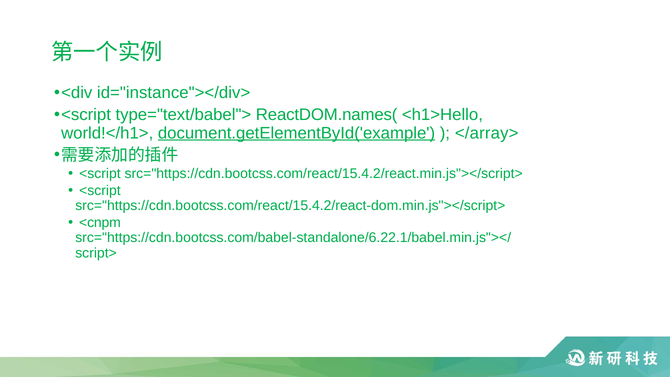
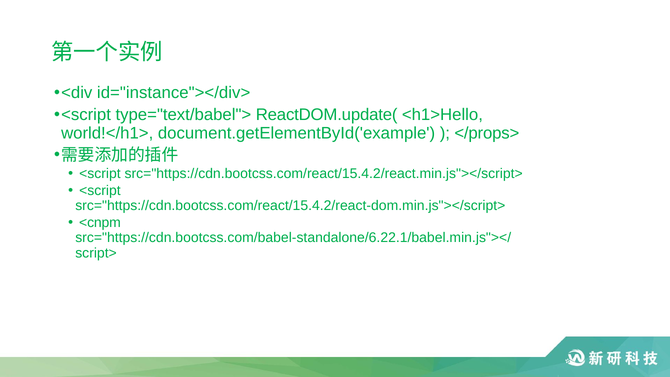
ReactDOM.names(: ReactDOM.names( -> ReactDOM.update(
document.getElementById('example underline: present -> none
</array>: </array> -> </props>
